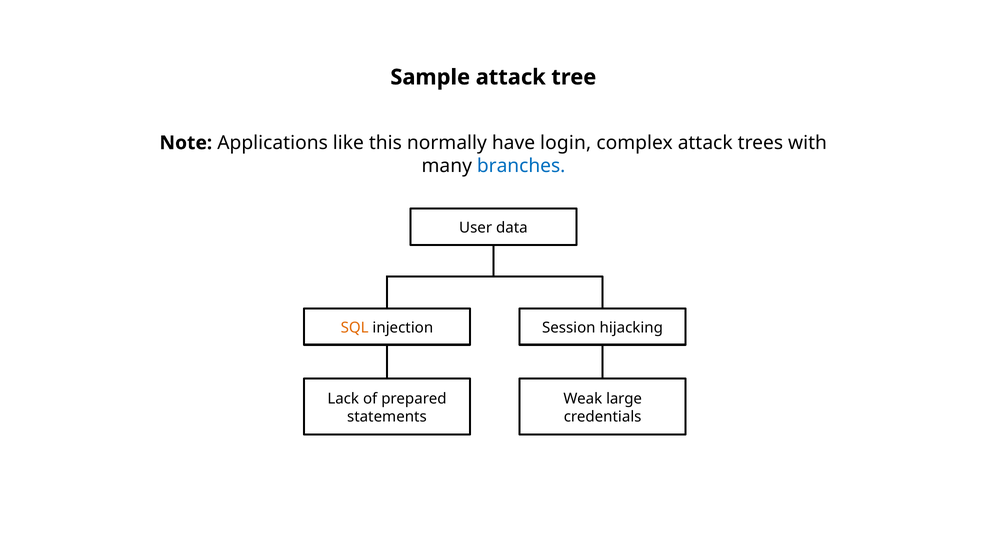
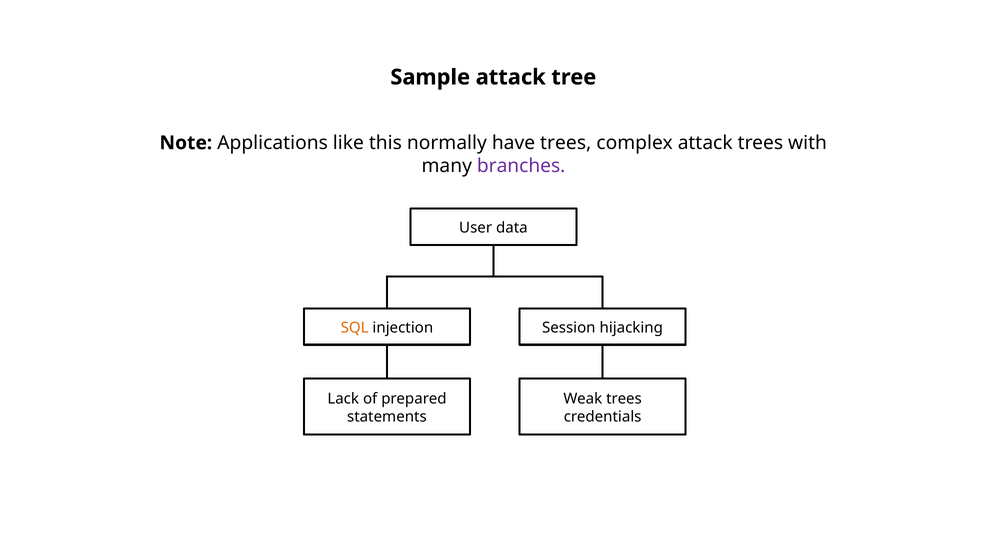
have login: login -> trees
branches colour: blue -> purple
Weak large: large -> trees
